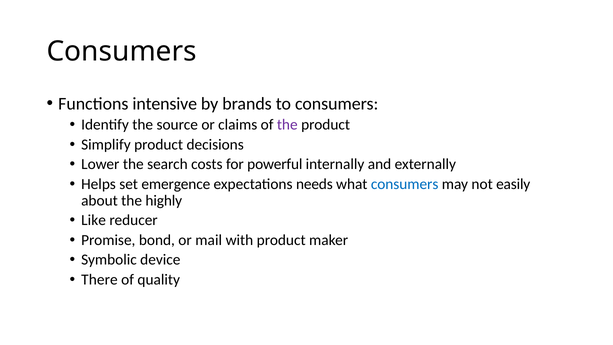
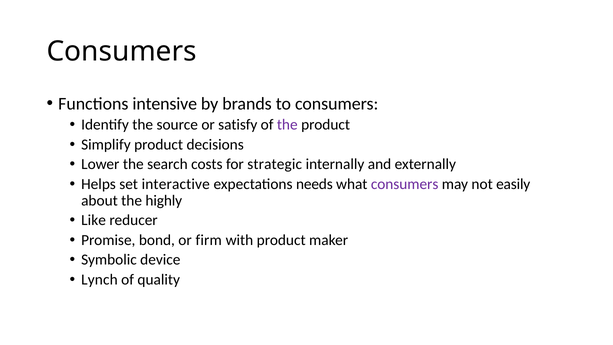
claims: claims -> satisfy
powerful: powerful -> strategic
emergence: emergence -> interactive
consumers at (405, 184) colour: blue -> purple
mail: mail -> firm
There: There -> Lynch
